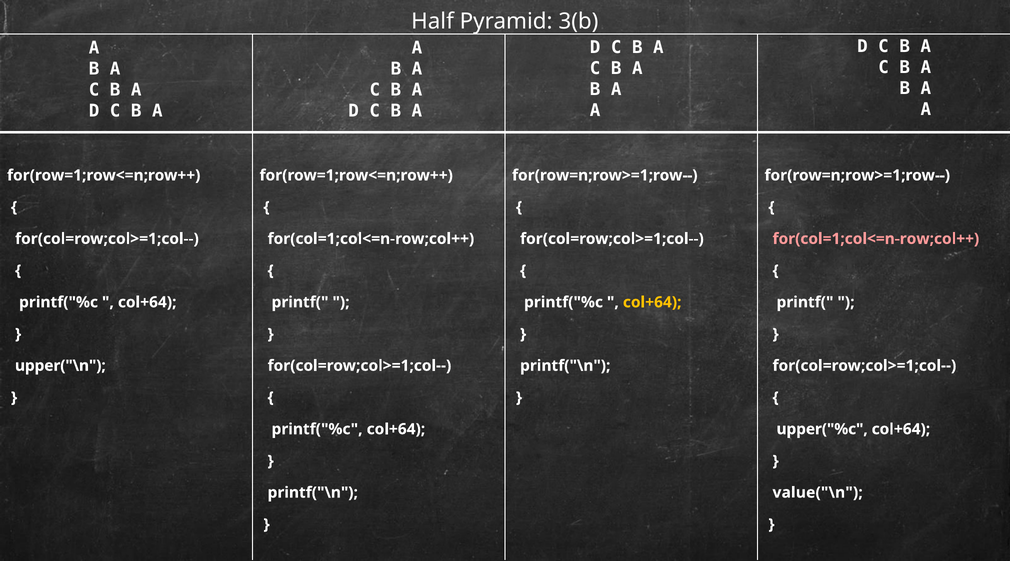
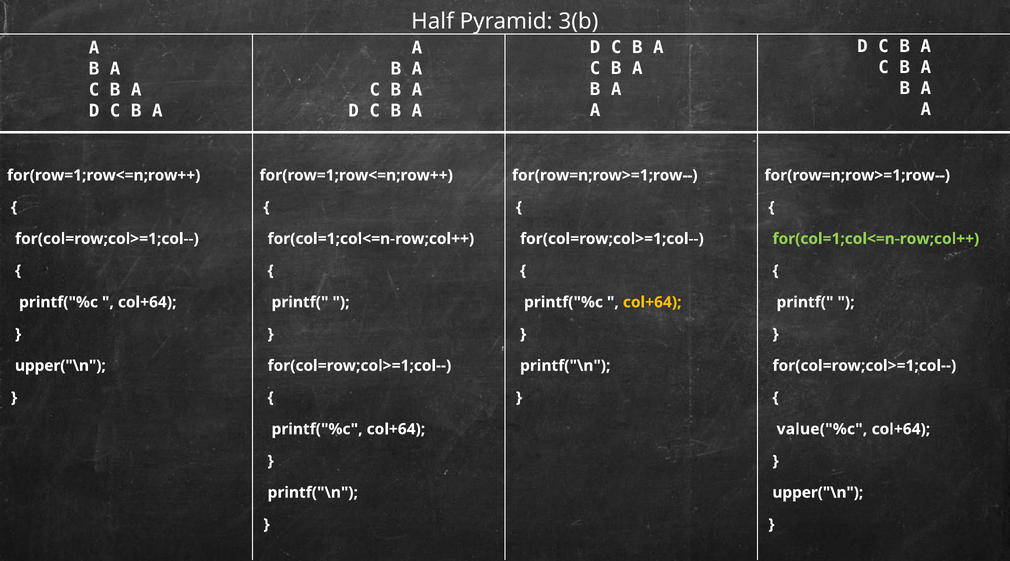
for(col=1;col<=n-row;col++ at (876, 239) colour: pink -> light green
upper("%c: upper("%c -> value("%c
value("\n at (818, 493): value("\n -> upper("\n
